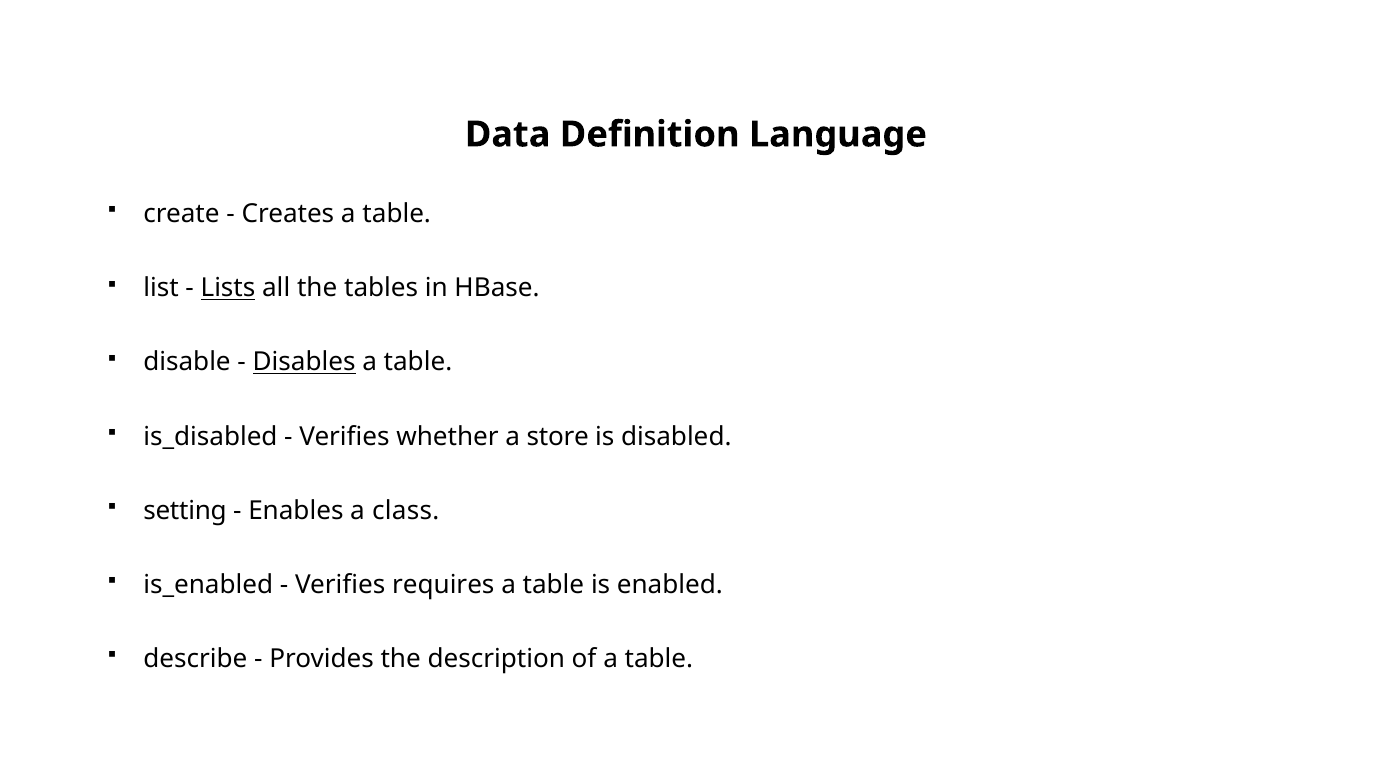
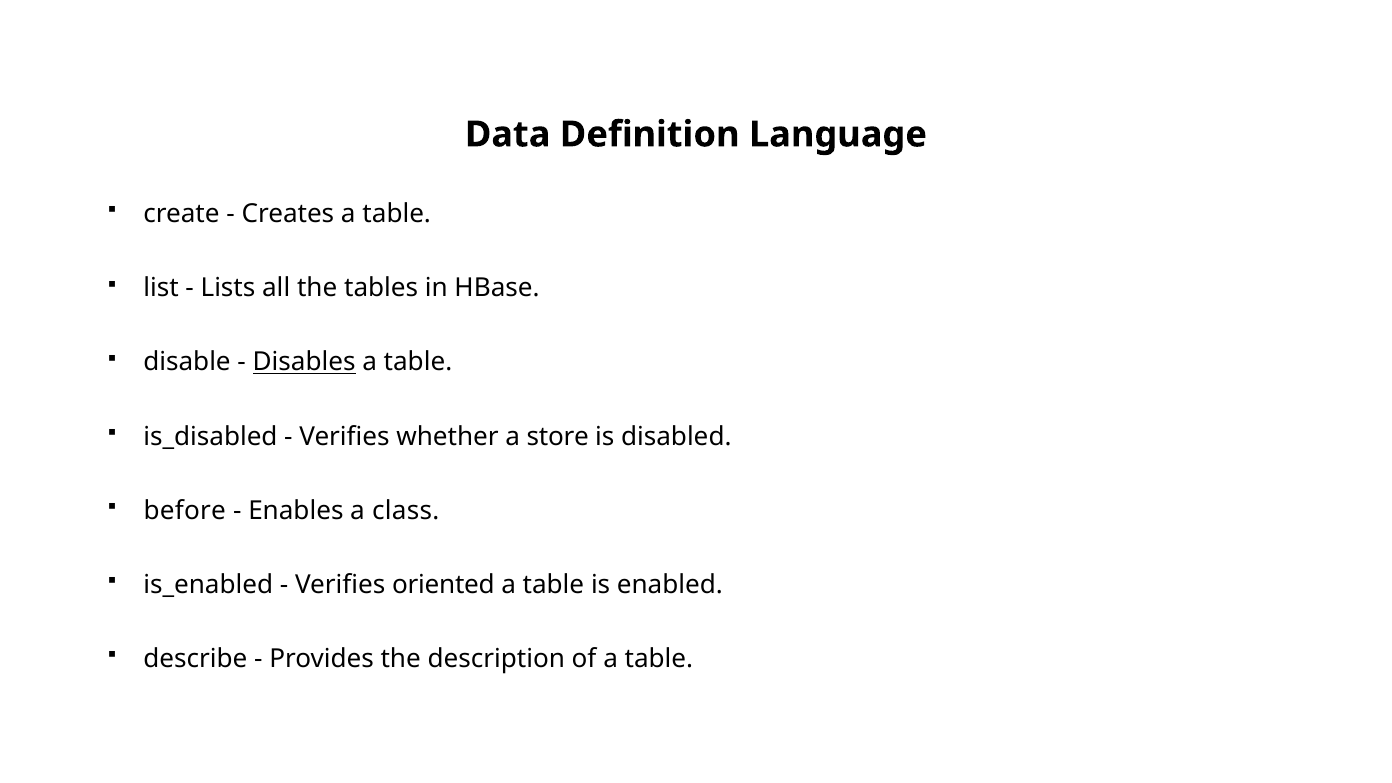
Lists underline: present -> none
setting: setting -> before
requires: requires -> oriented
